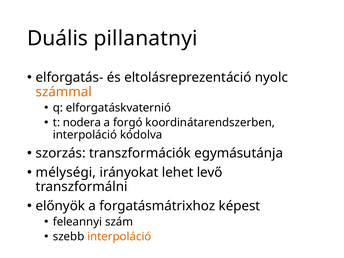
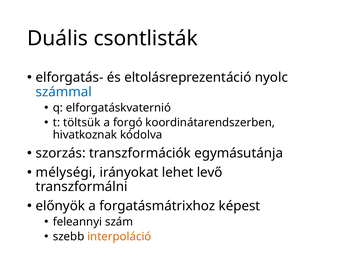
pillanatnyi: pillanatnyi -> csontlisták
számmal colour: orange -> blue
nodera: nodera -> töltsük
interpoláció at (85, 135): interpoláció -> hivatkoznak
